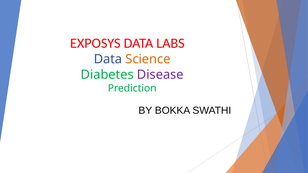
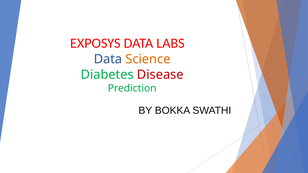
Disease colour: purple -> red
